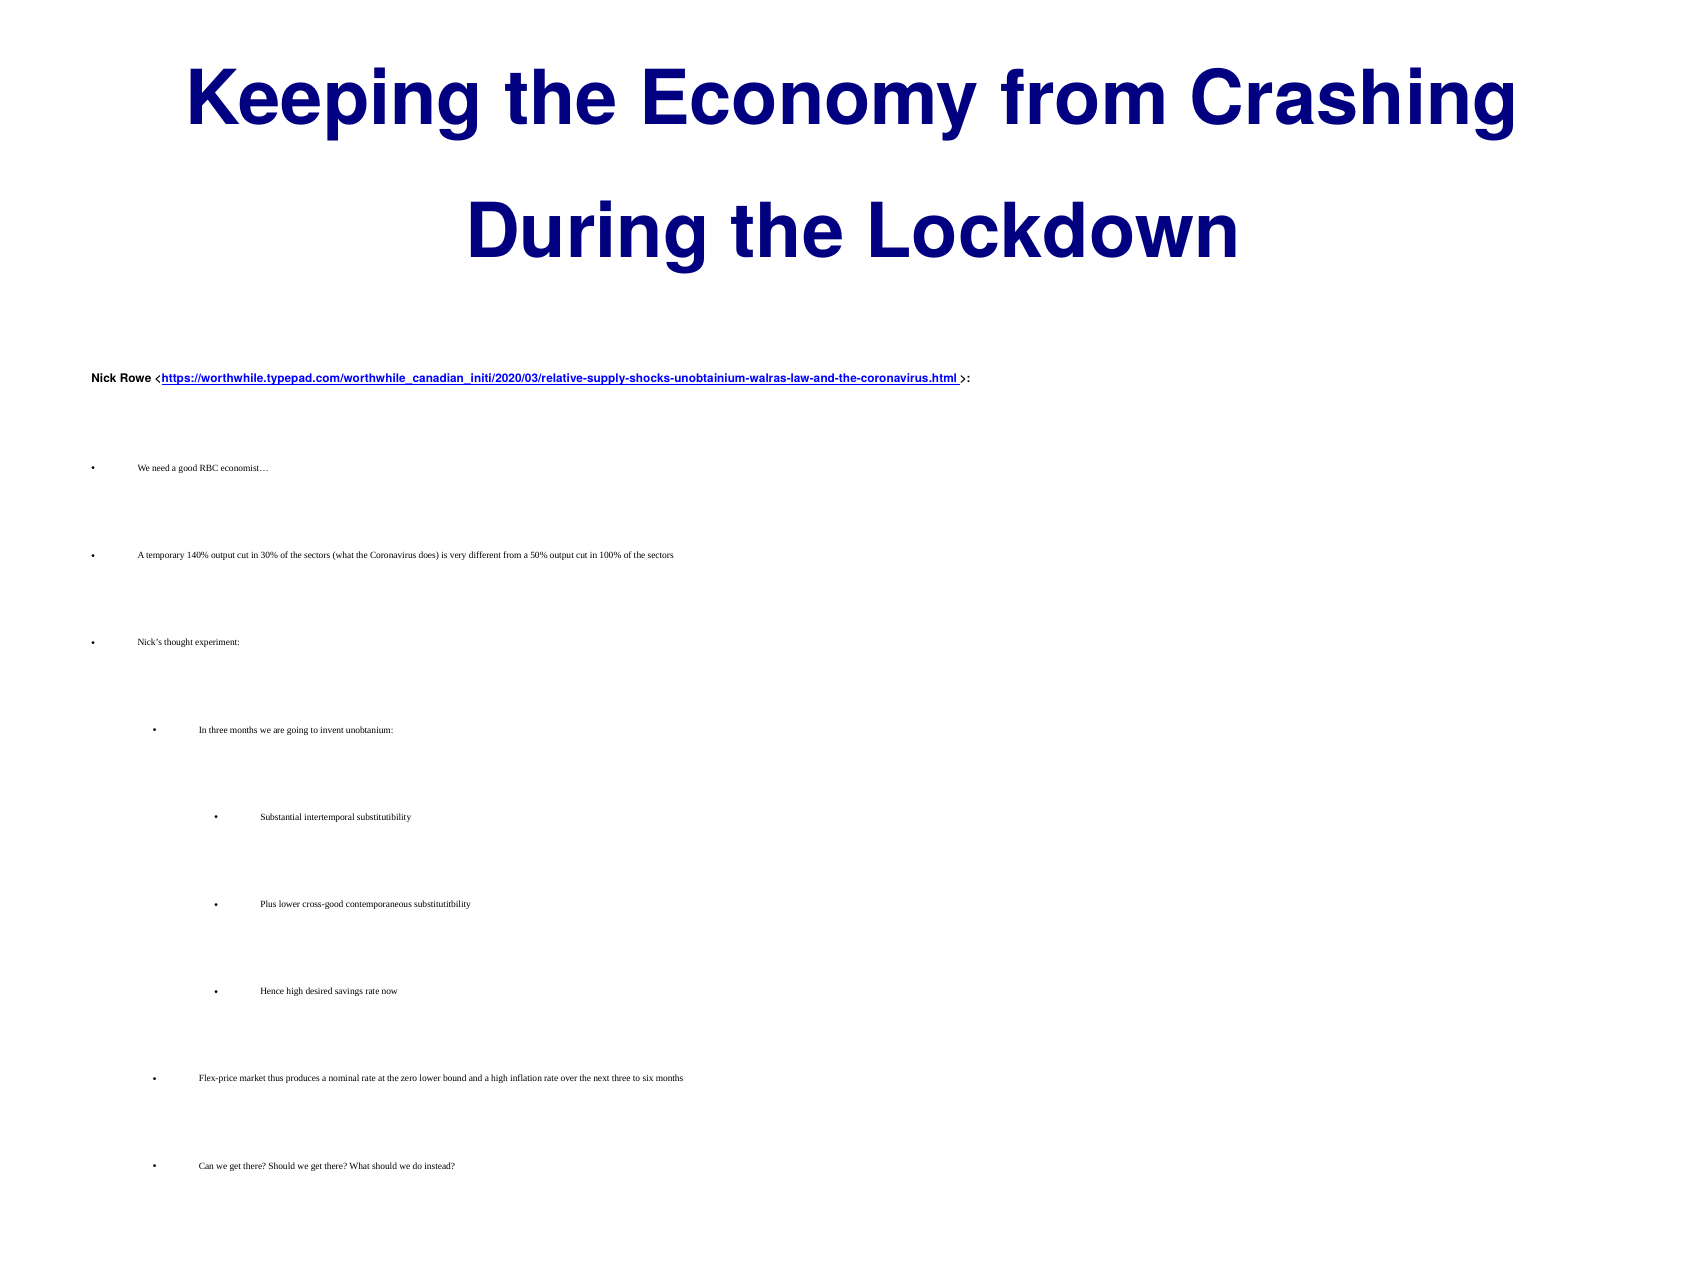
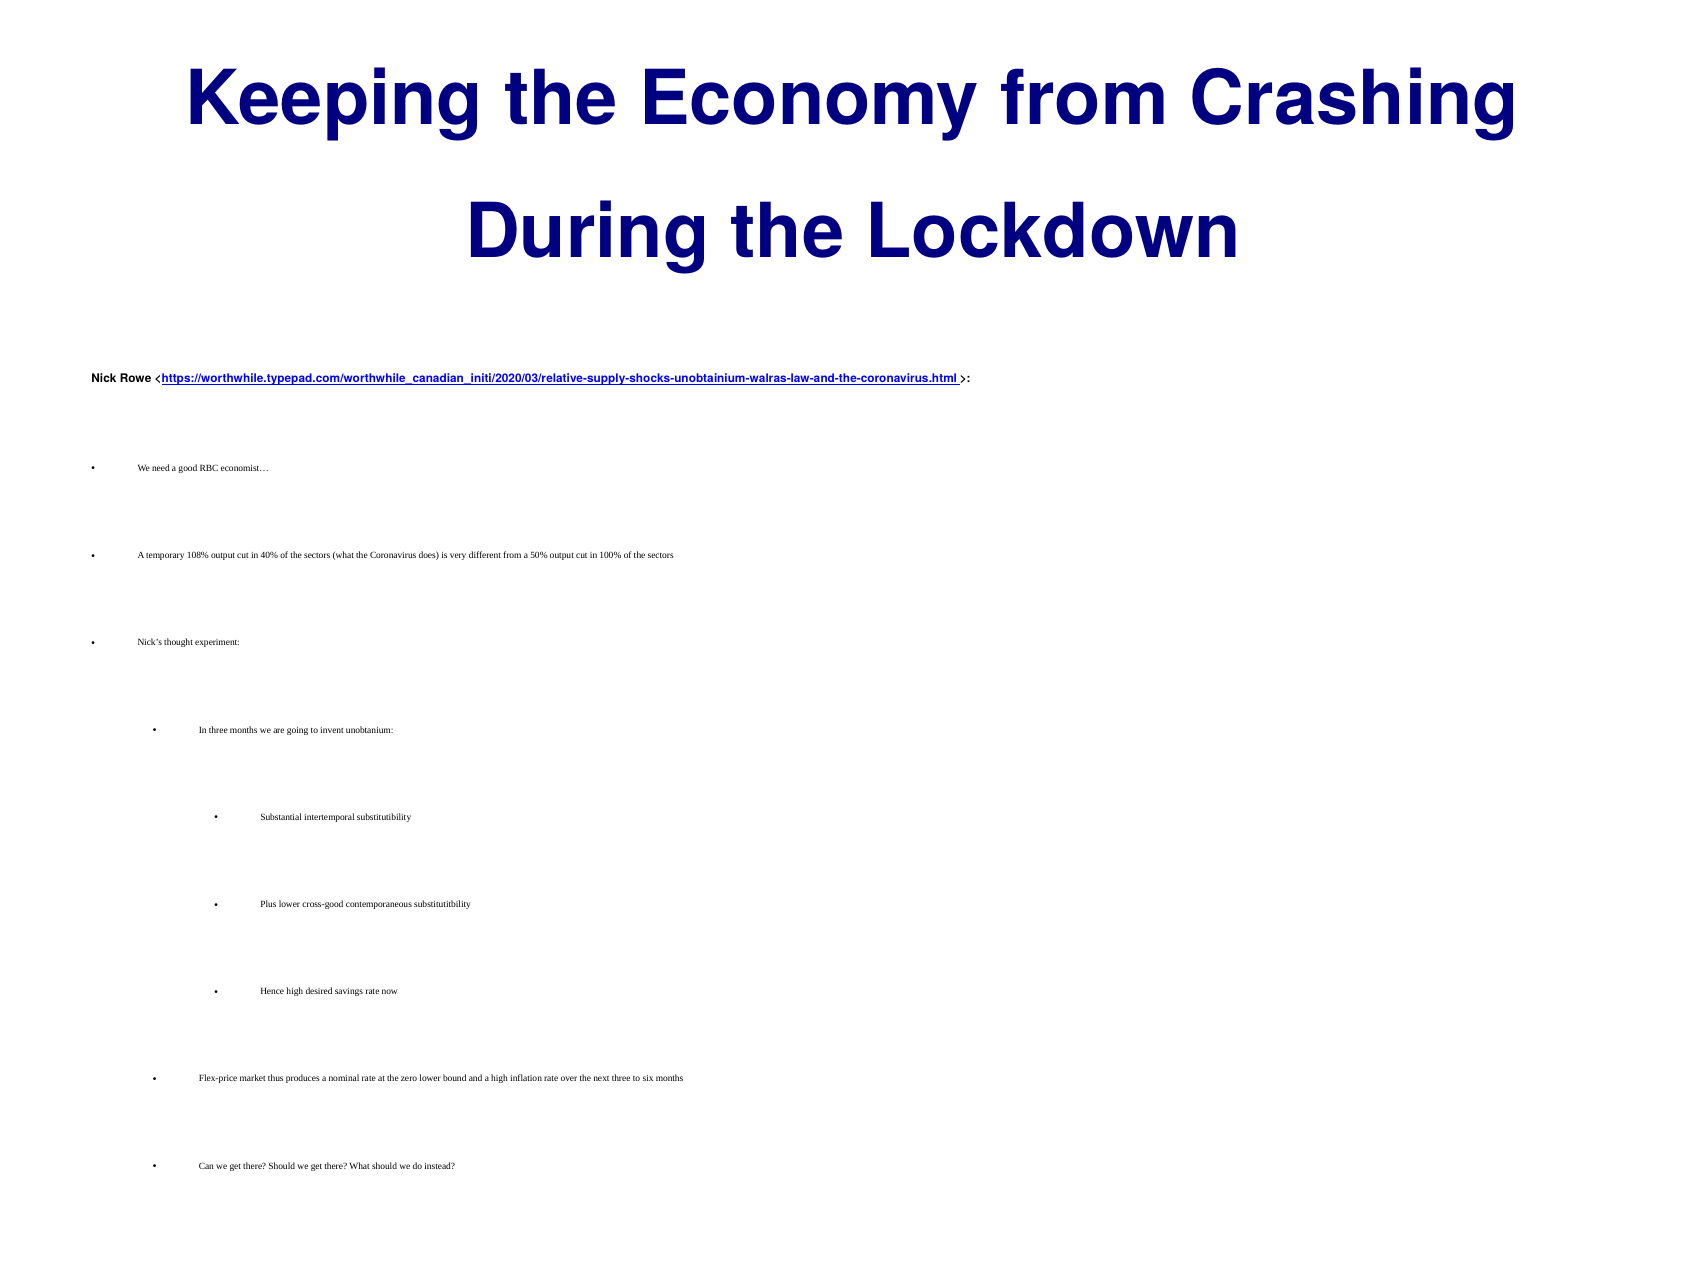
140%: 140% -> 108%
30%: 30% -> 40%
